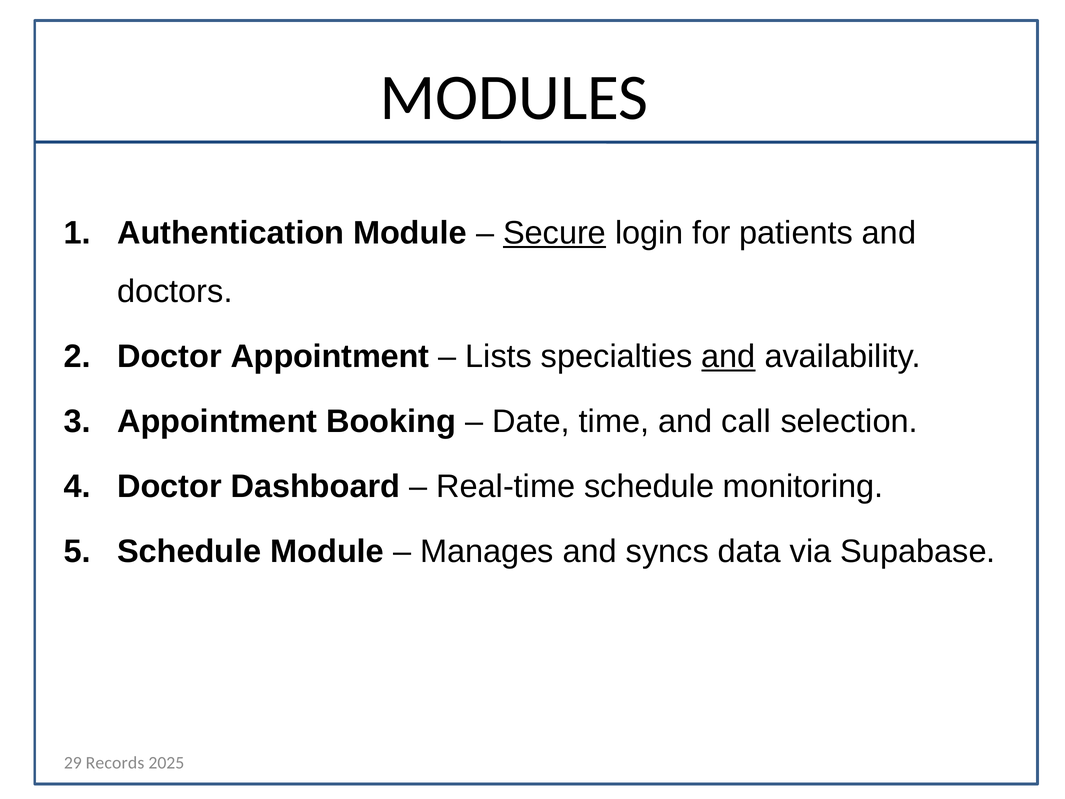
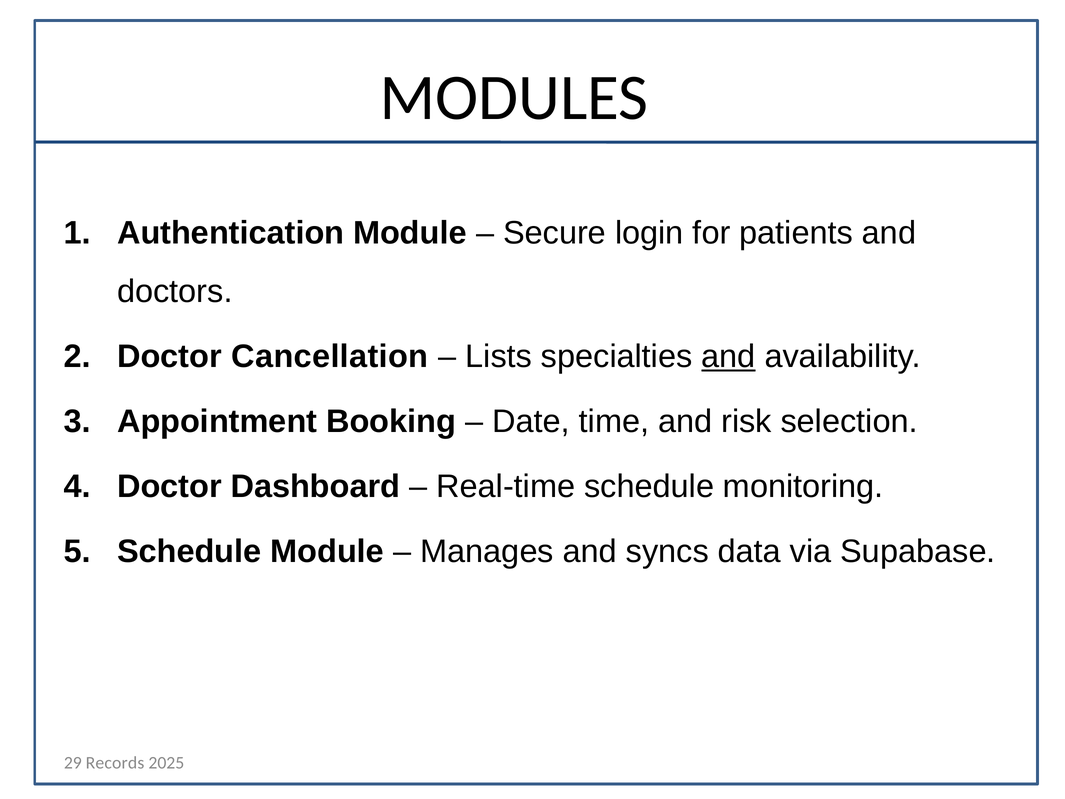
Secure underline: present -> none
Doctor Appointment: Appointment -> Cancellation
call: call -> risk
